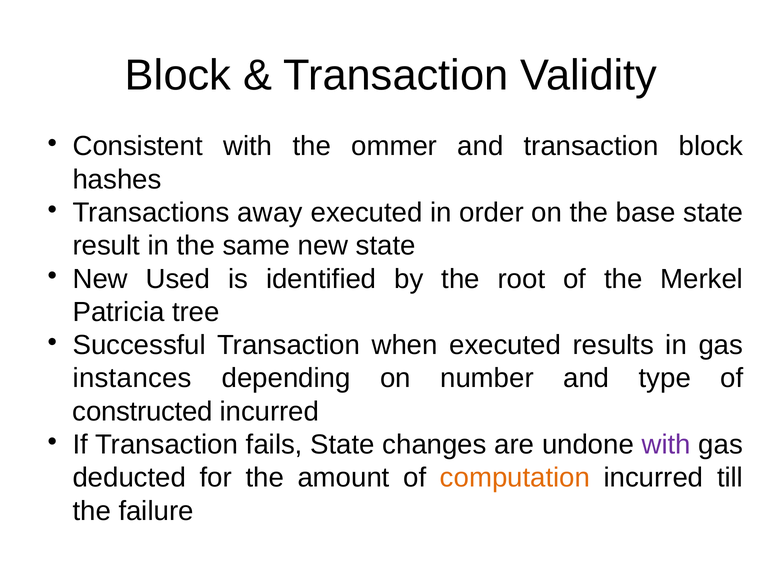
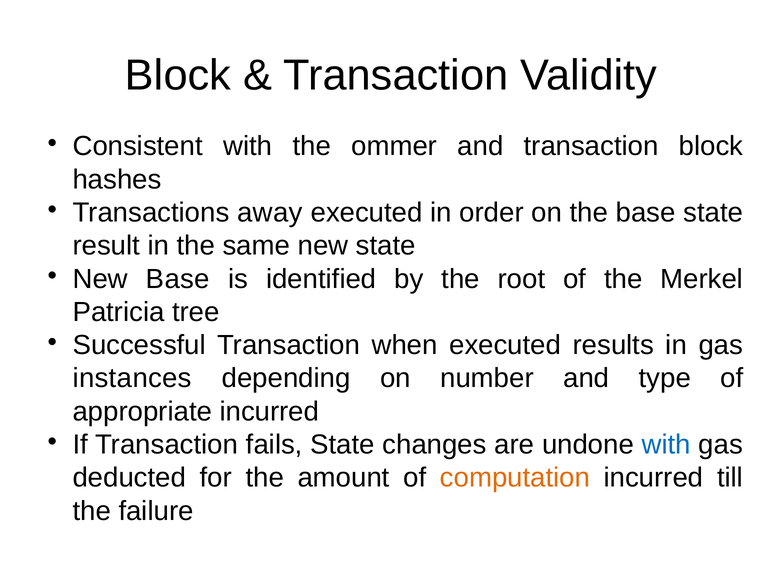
New Used: Used -> Base
constructed: constructed -> appropriate
with at (666, 445) colour: purple -> blue
